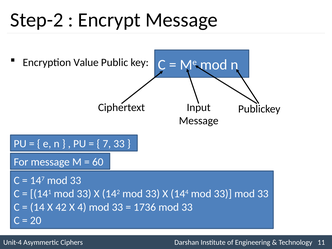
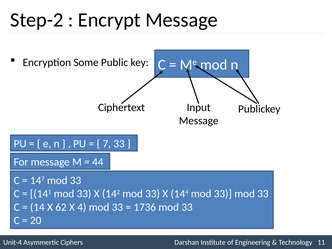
Value: Value -> Some
60: 60 -> 44
42: 42 -> 62
